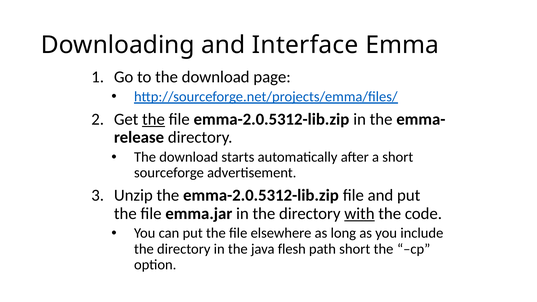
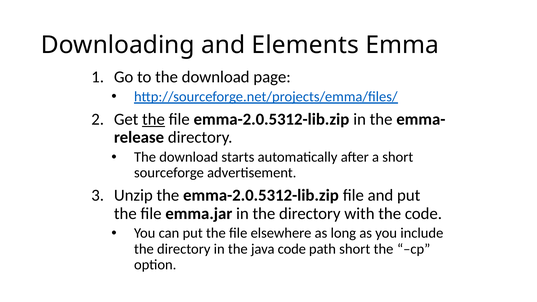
Interface: Interface -> Elements
with underline: present -> none
java flesh: flesh -> code
